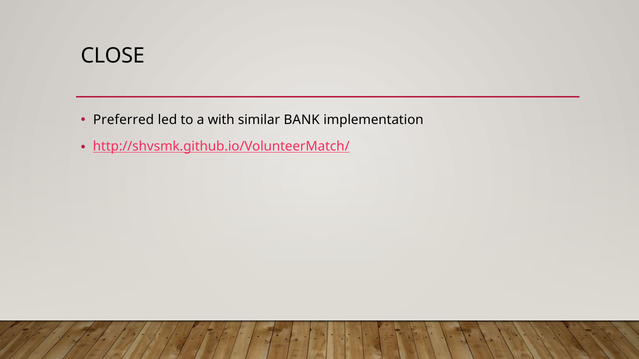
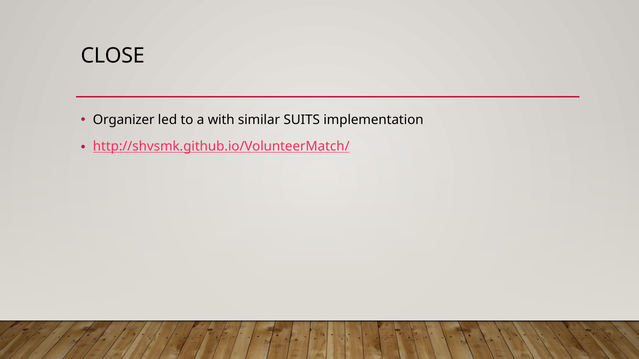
Preferred: Preferred -> Organizer
BANK: BANK -> SUITS
